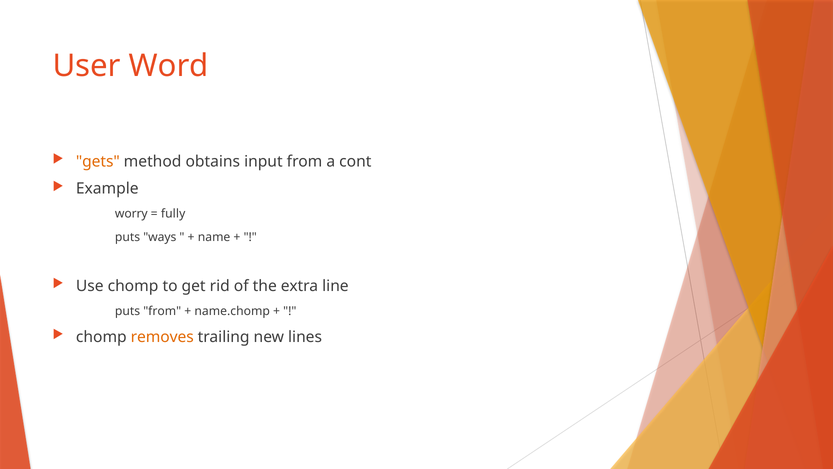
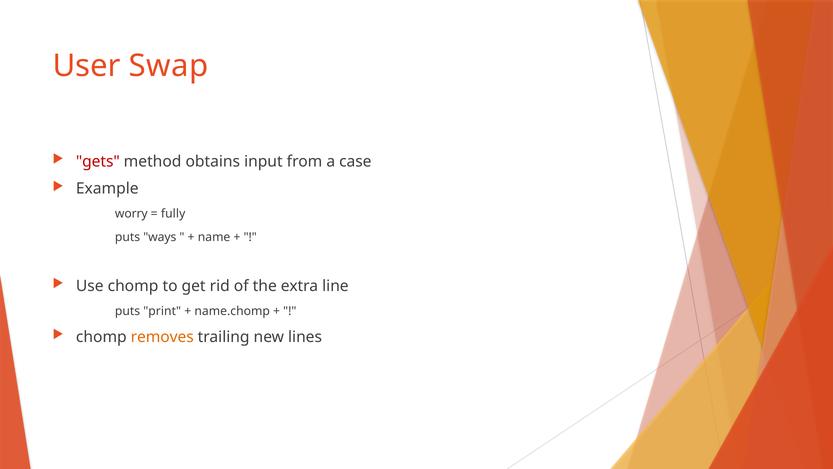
Word: Word -> Swap
gets colour: orange -> red
cont: cont -> case
puts from: from -> print
